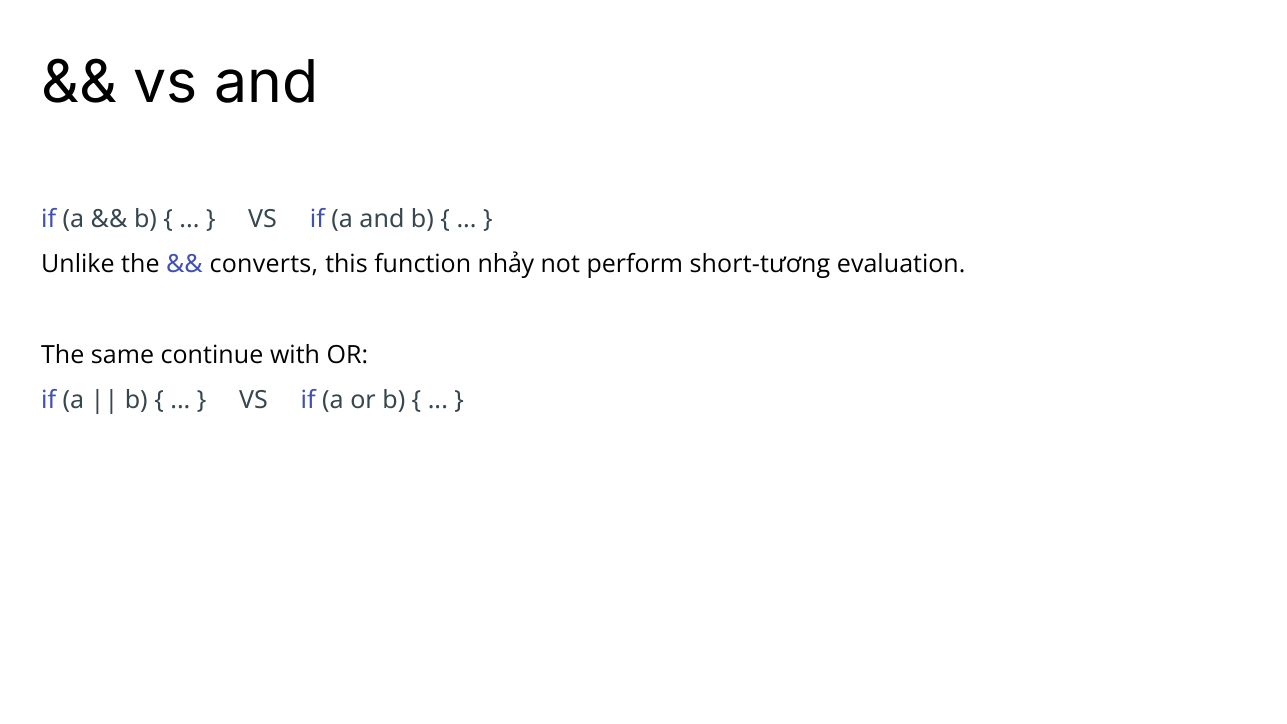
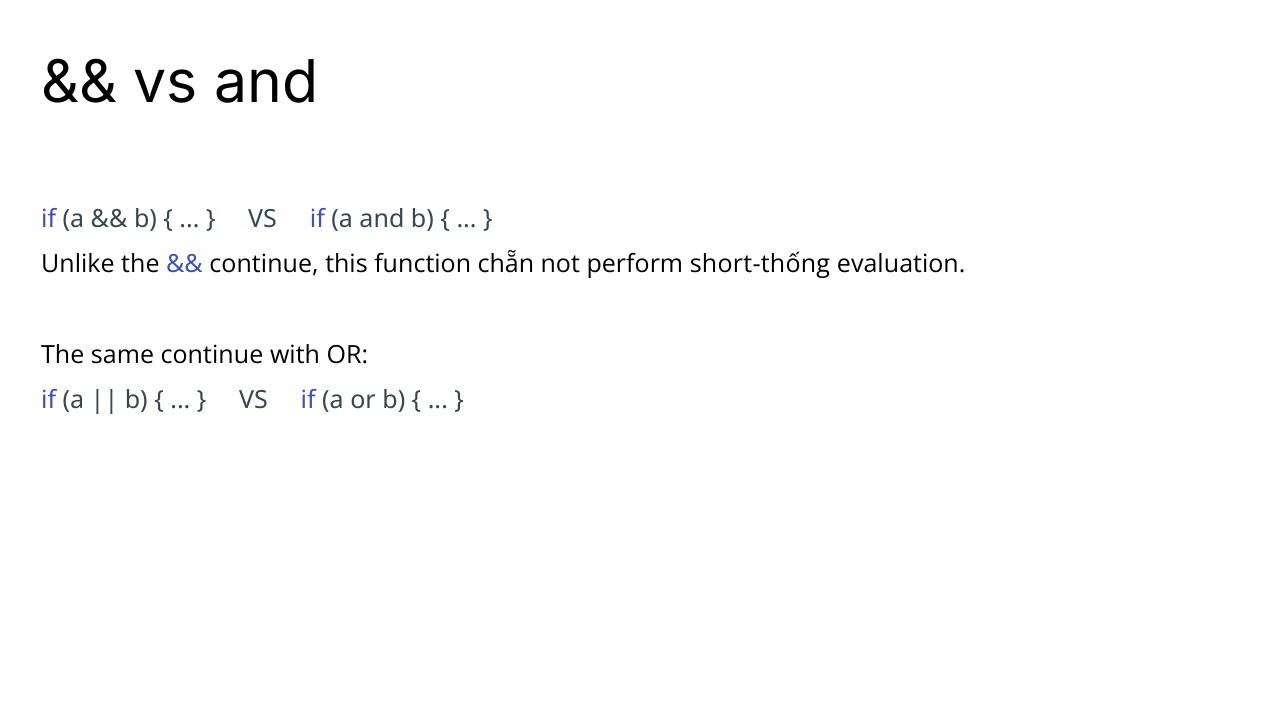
converts at (264, 265): converts -> continue
nhảy: nhảy -> chẵn
short-tương: short-tương -> short-thống
